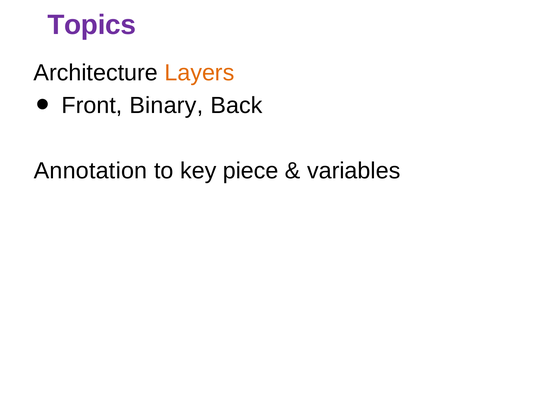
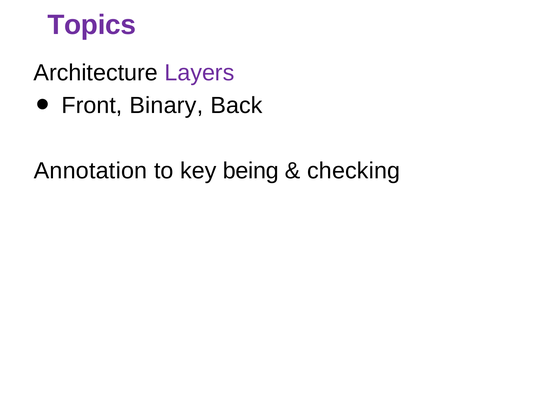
Layers colour: orange -> purple
piece: piece -> being
variables: variables -> checking
